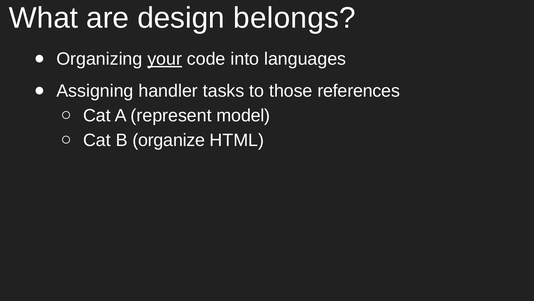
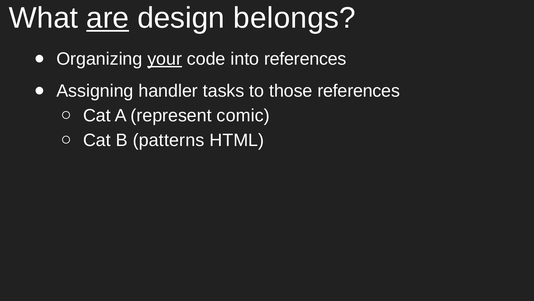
are underline: none -> present
into languages: languages -> references
model: model -> comic
organize: organize -> patterns
